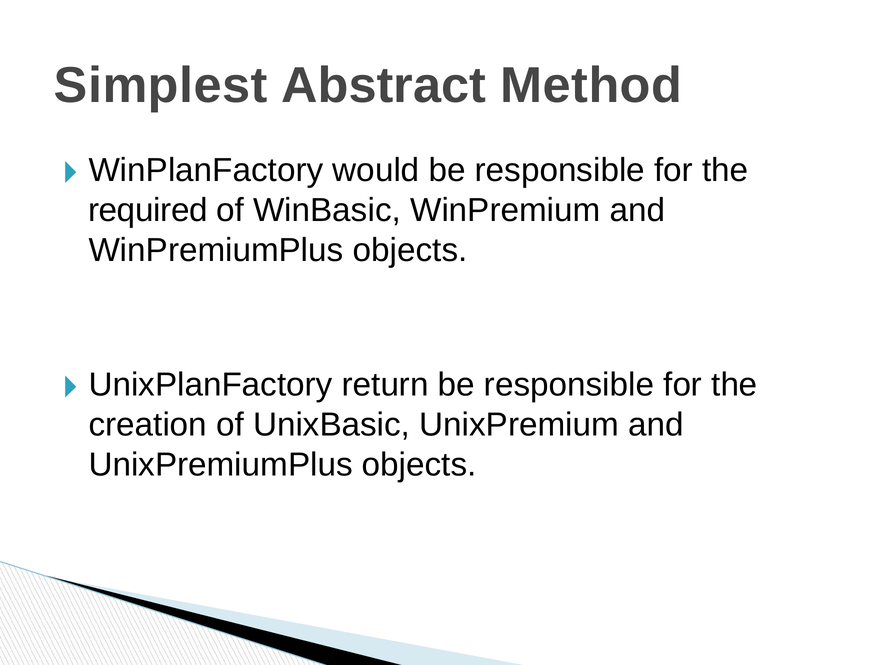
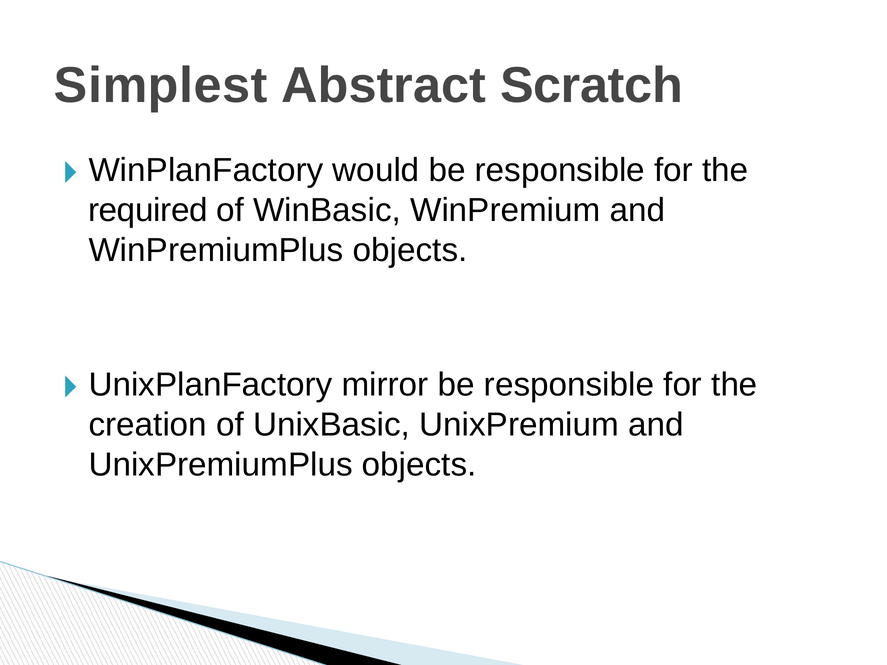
Method: Method -> Scratch
return: return -> mirror
